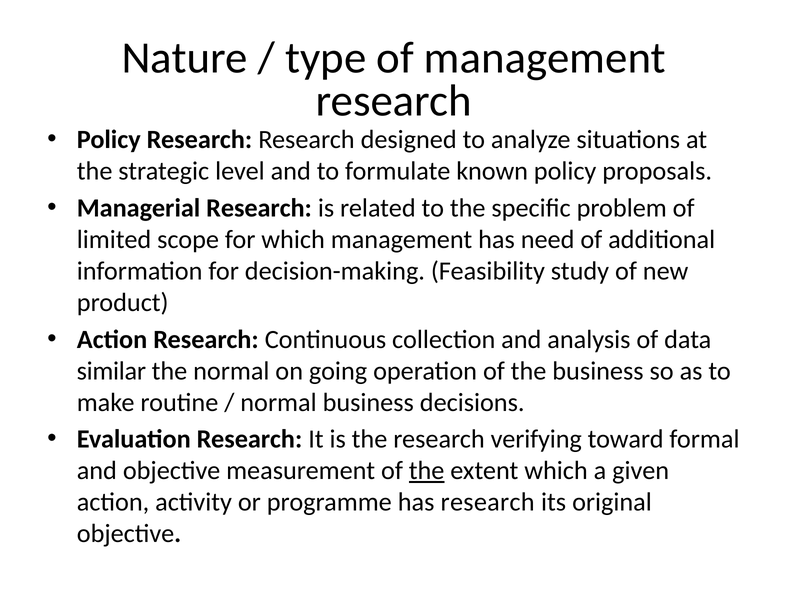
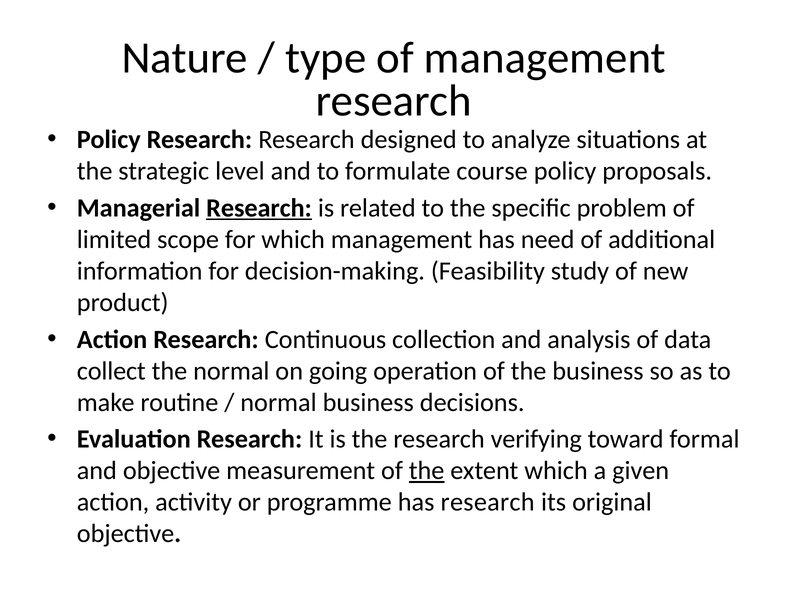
known: known -> course
Research at (259, 208) underline: none -> present
similar: similar -> collect
